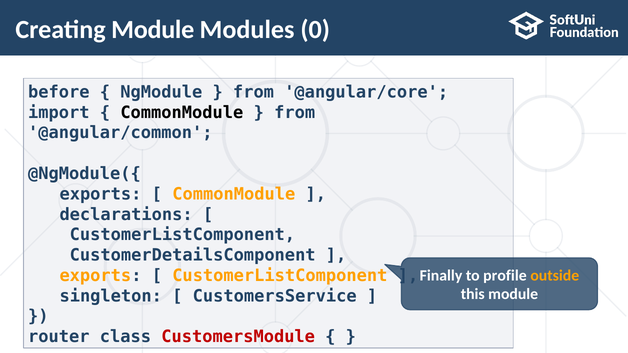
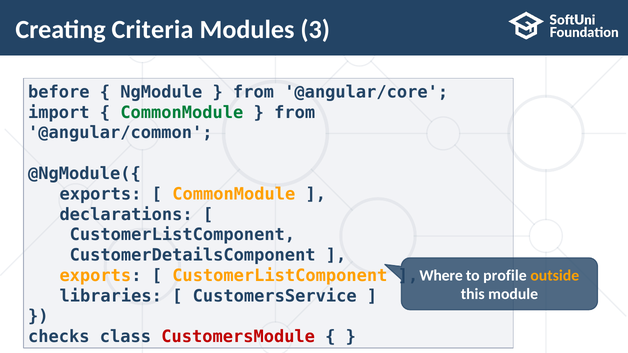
Creating Module: Module -> Criteria
0: 0 -> 3
CommonModule at (182, 113) colour: black -> green
Finally: Finally -> Where
singleton: singleton -> libraries
router: router -> checks
